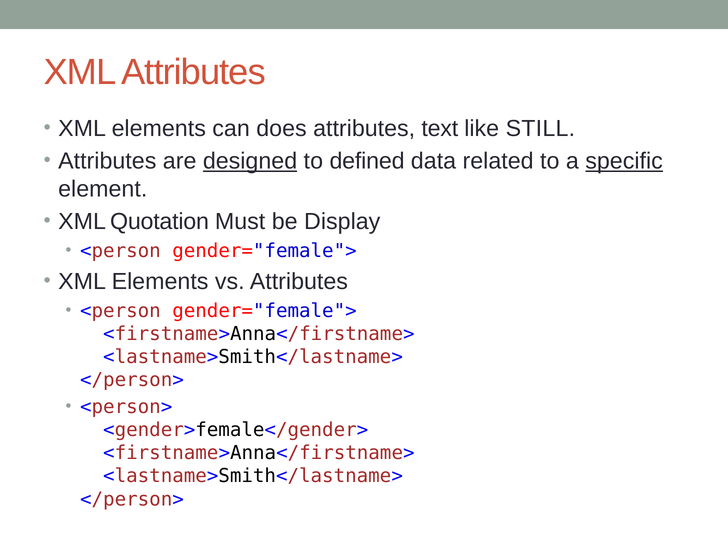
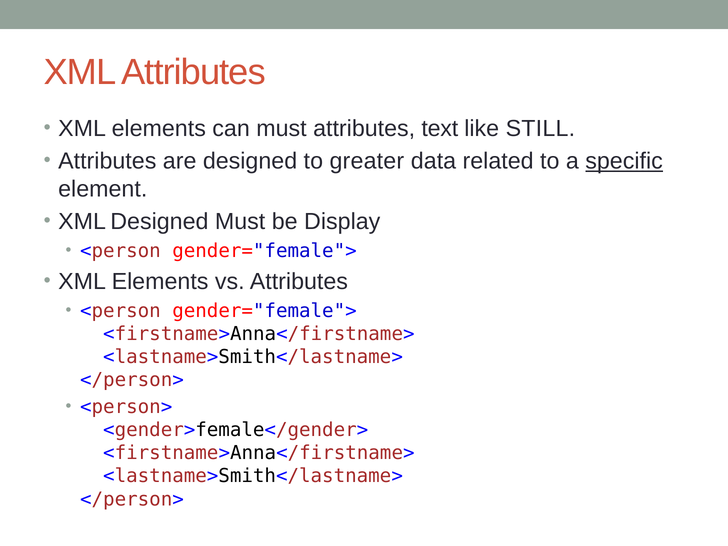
can does: does -> must
designed at (250, 161) underline: present -> none
defined: defined -> greater
XML Quotation: Quotation -> Designed
